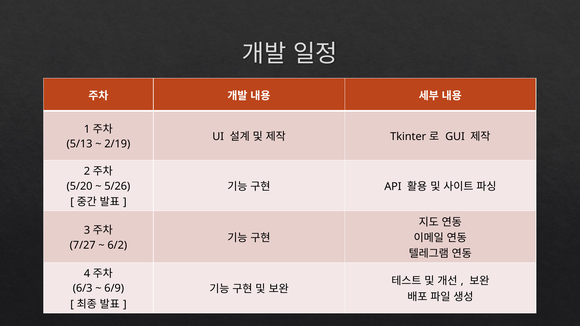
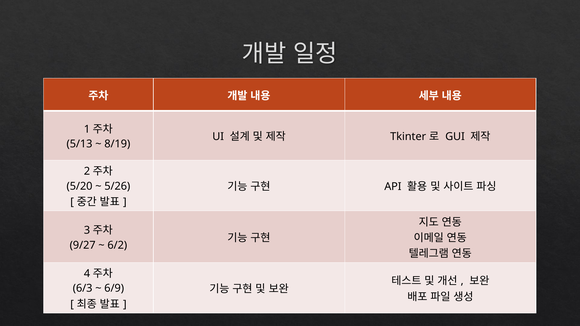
2/19: 2/19 -> 8/19
7/27: 7/27 -> 9/27
